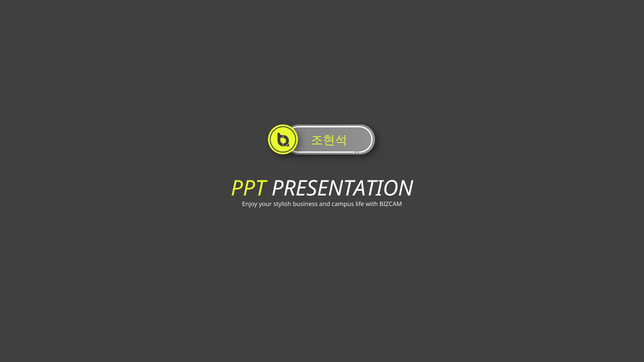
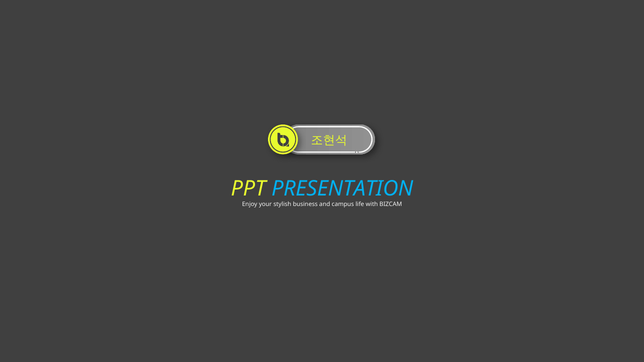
PRESENTATION colour: white -> light blue
